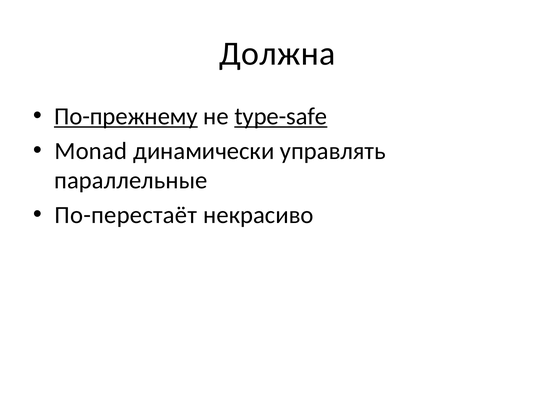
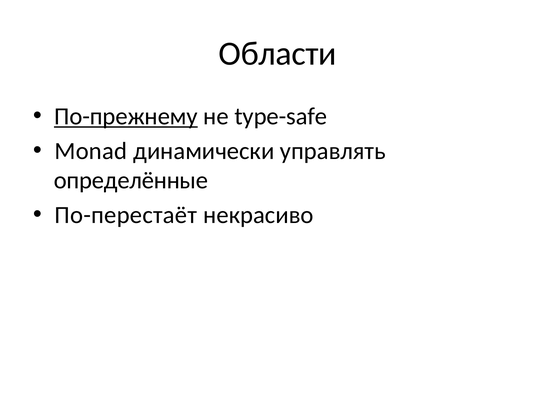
Должна: Должна -> Области
type-safe underline: present -> none
параллельные: параллельные -> определённые
